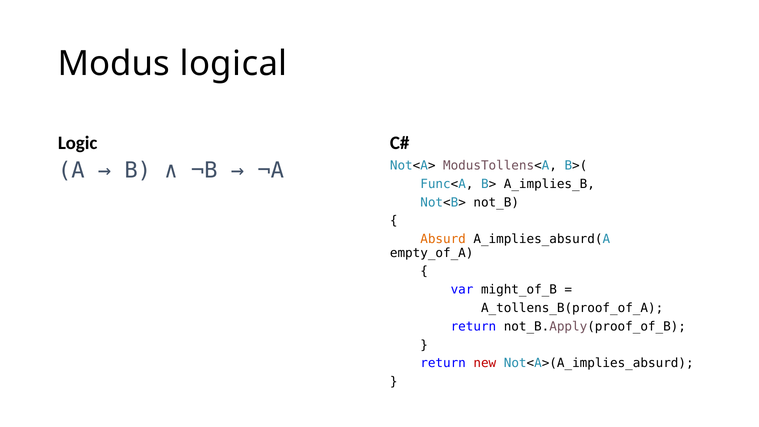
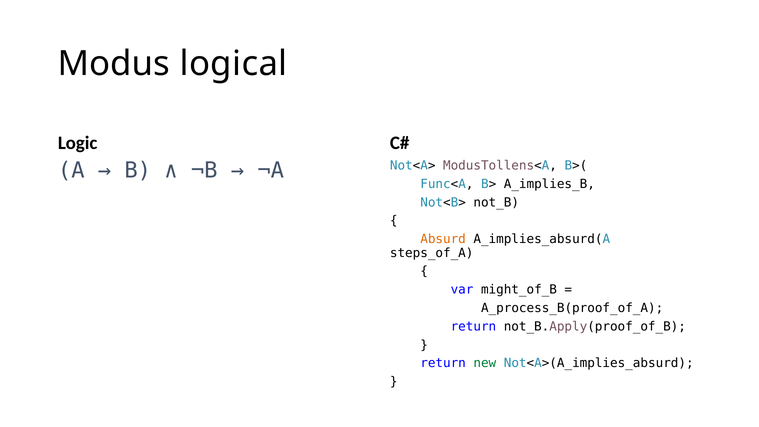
empty_of_A: empty_of_A -> steps_of_A
A_tollens_B(proof_of_A: A_tollens_B(proof_of_A -> A_process_B(proof_of_A
new colour: red -> green
